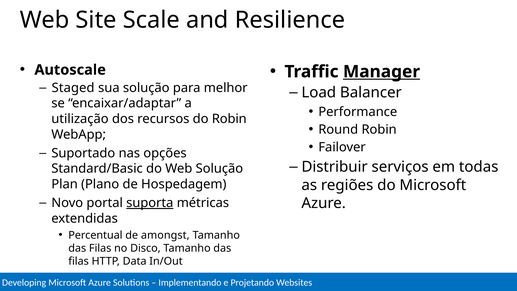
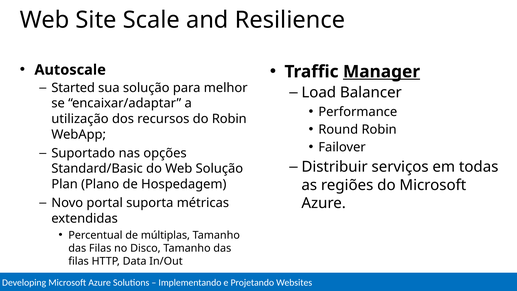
Staged: Staged -> Started
suporta underline: present -> none
amongst: amongst -> múltiplas
